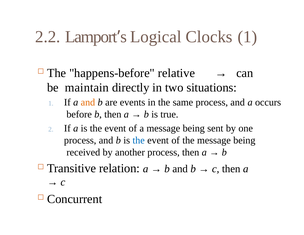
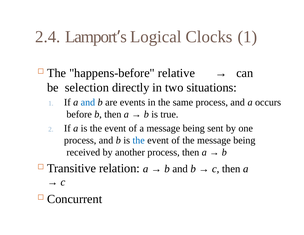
2.2: 2.2 -> 2.4
maintain: maintain -> selection
and at (88, 102) colour: orange -> blue
